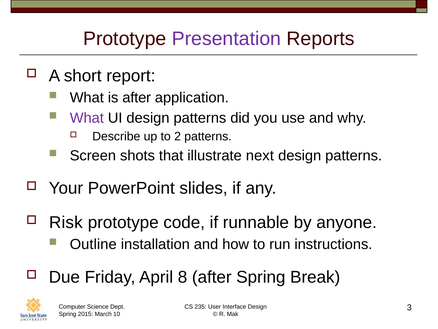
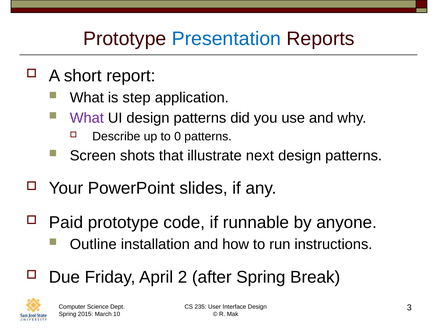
Presentation colour: purple -> blue
is after: after -> step
2: 2 -> 0
Risk: Risk -> Paid
8: 8 -> 2
